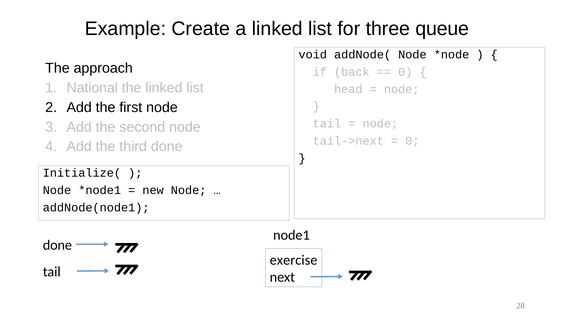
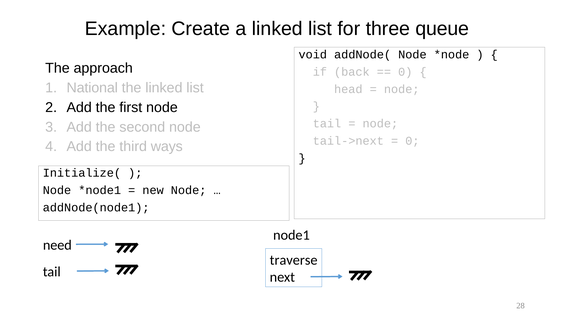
third done: done -> ways
done at (57, 245): done -> need
exercise: exercise -> traverse
